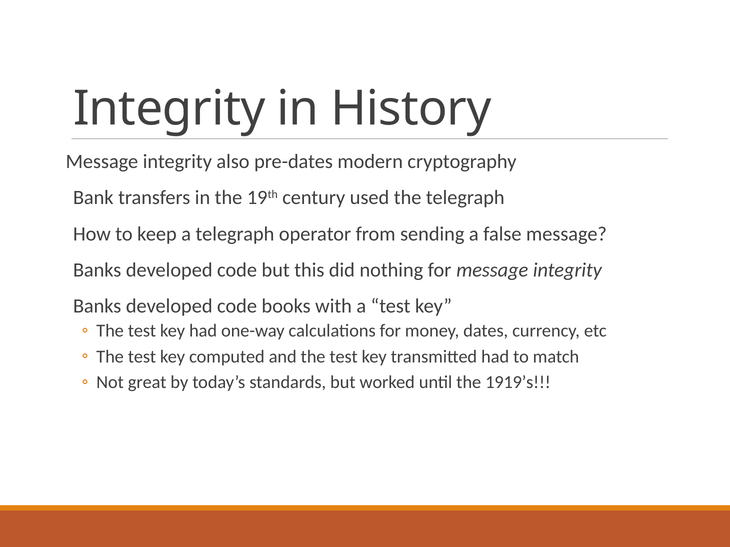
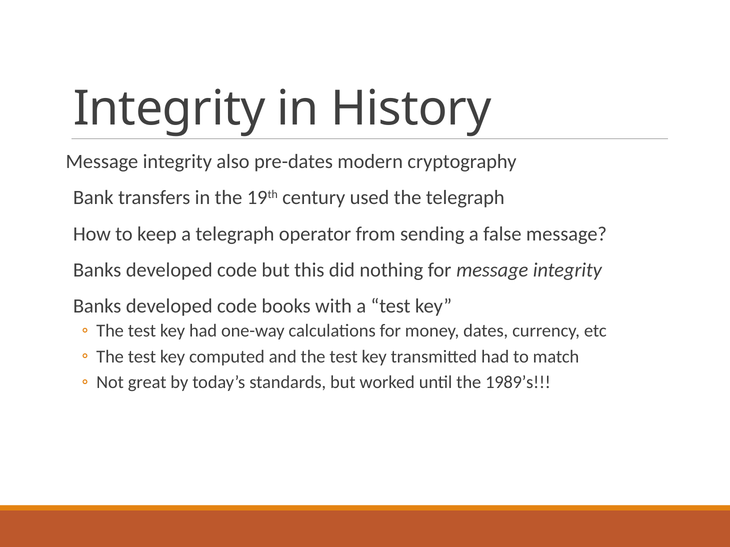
1919’s: 1919’s -> 1989’s
